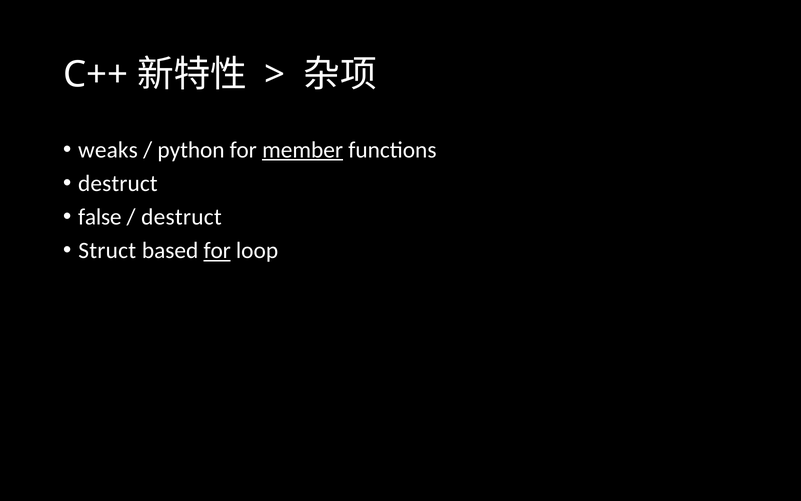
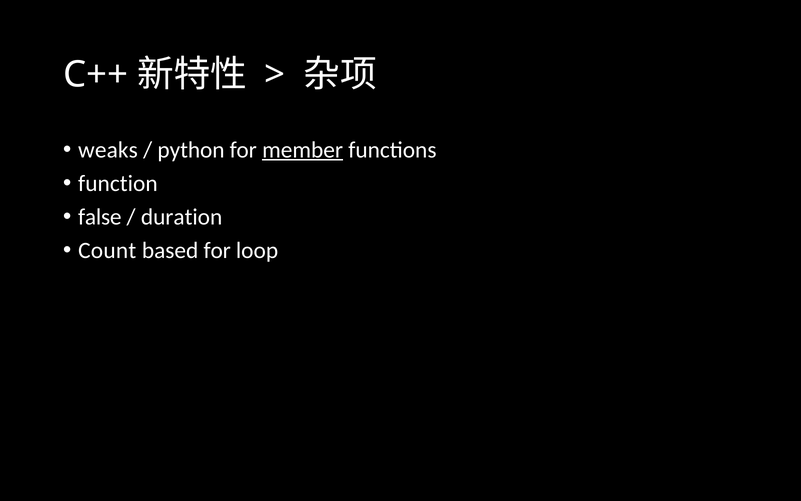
destruct at (118, 183): destruct -> function
destruct at (181, 217): destruct -> duration
Struct: Struct -> Count
for at (217, 251) underline: present -> none
